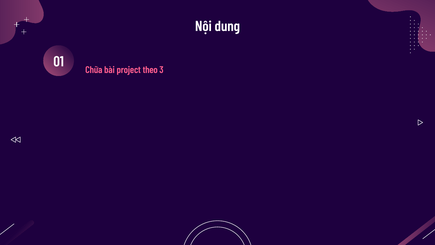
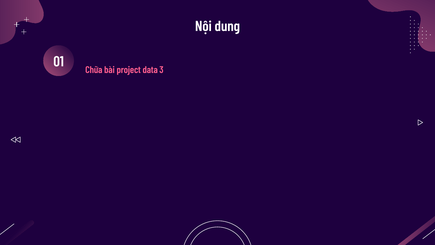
theo: theo -> data
